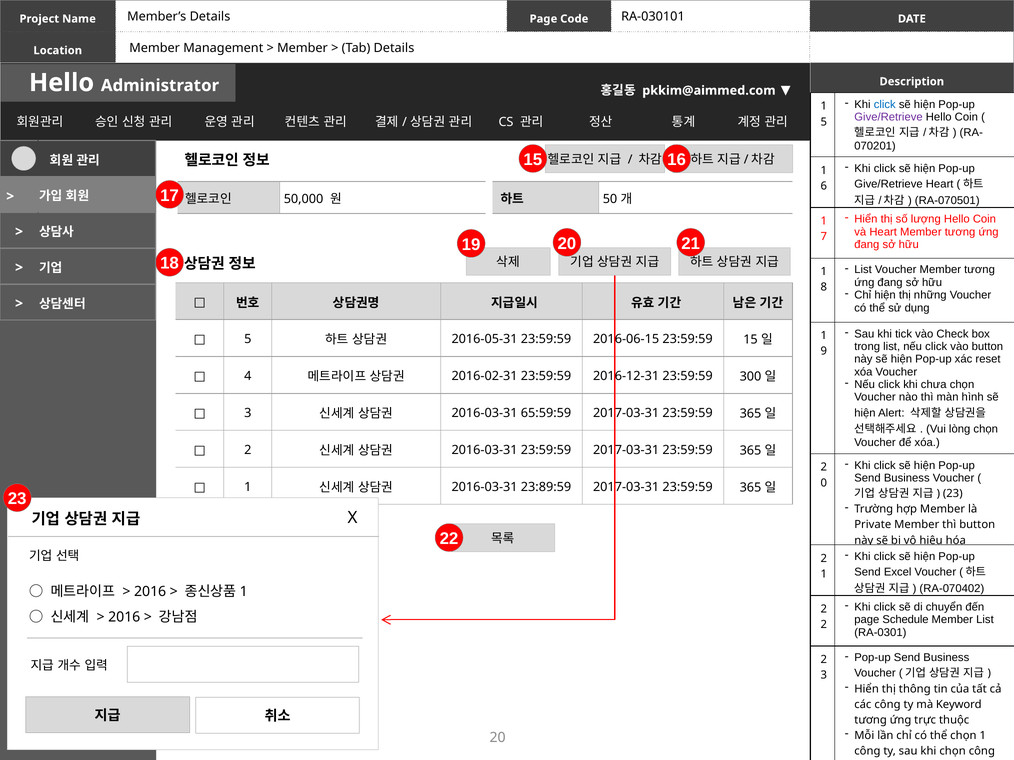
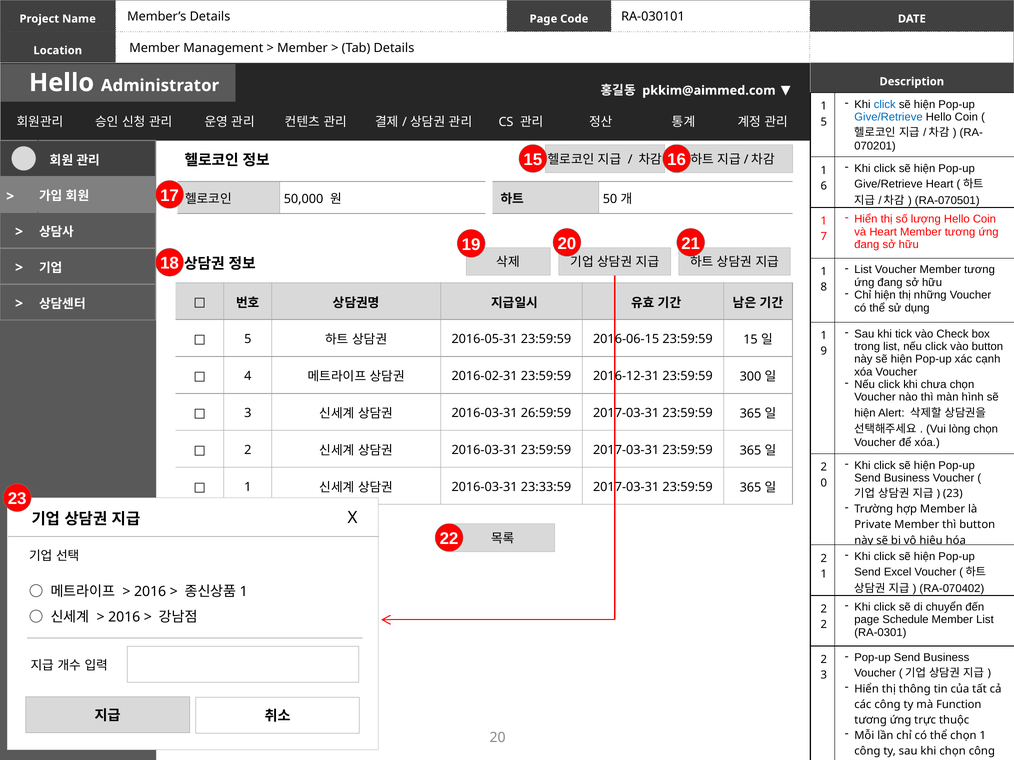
Give/Retrieve at (889, 117) colour: purple -> blue
reset: reset -> cạnh
65:59:59: 65:59:59 -> 26:59:59
23:89:59: 23:89:59 -> 23:33:59
Keyword: Keyword -> Function
